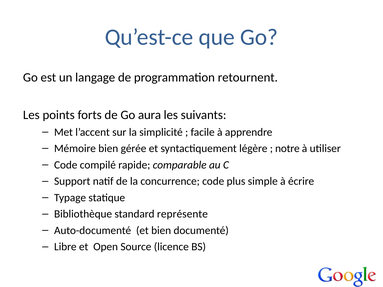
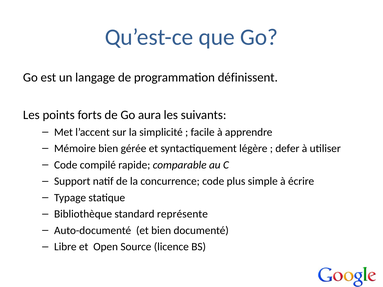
retournent: retournent -> définissent
notre: notre -> defer
